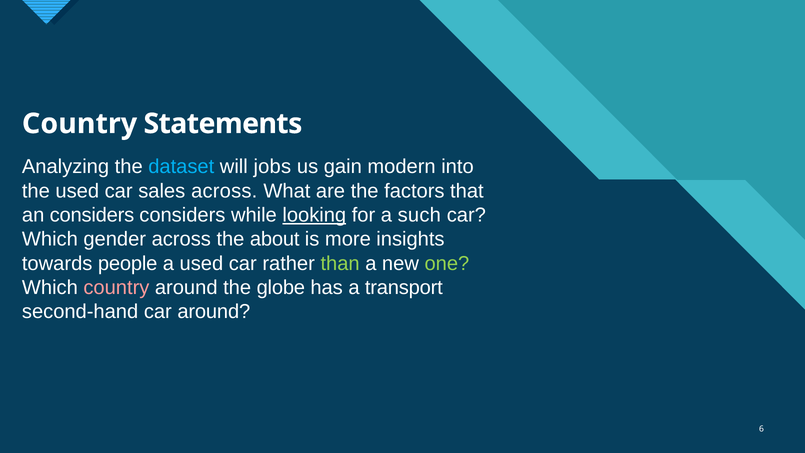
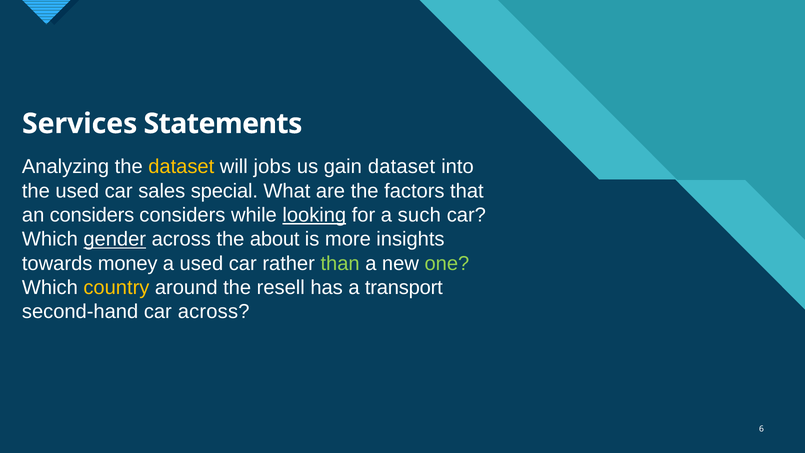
Country at (80, 124): Country -> Services
dataset at (181, 167) colour: light blue -> yellow
gain modern: modern -> dataset
sales across: across -> special
gender underline: none -> present
people: people -> money
country at (116, 287) colour: pink -> yellow
globe: globe -> resell
car around: around -> across
